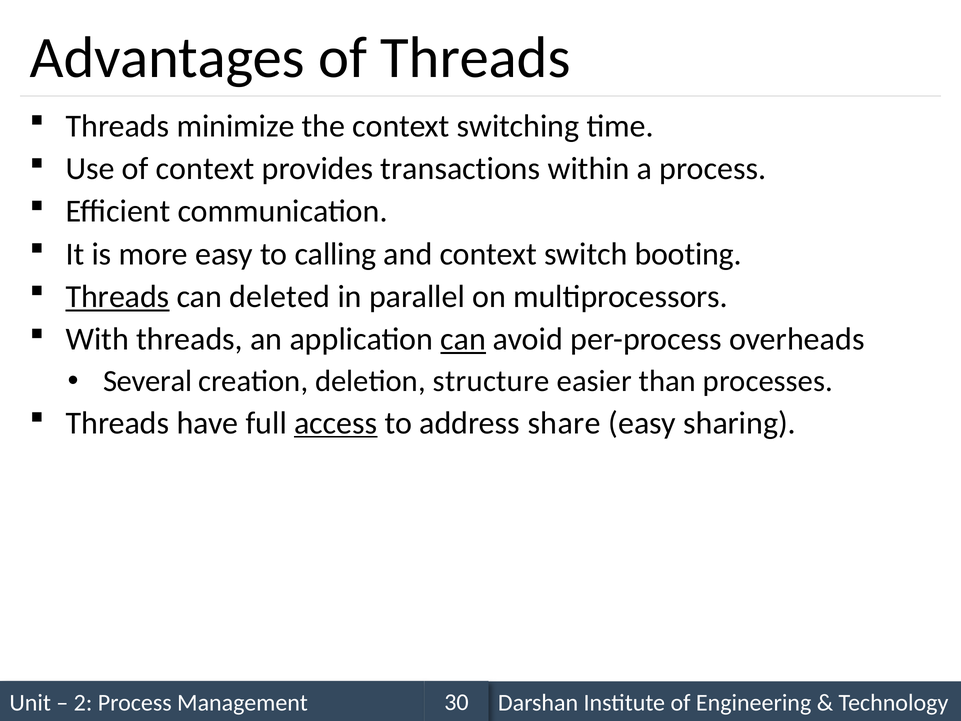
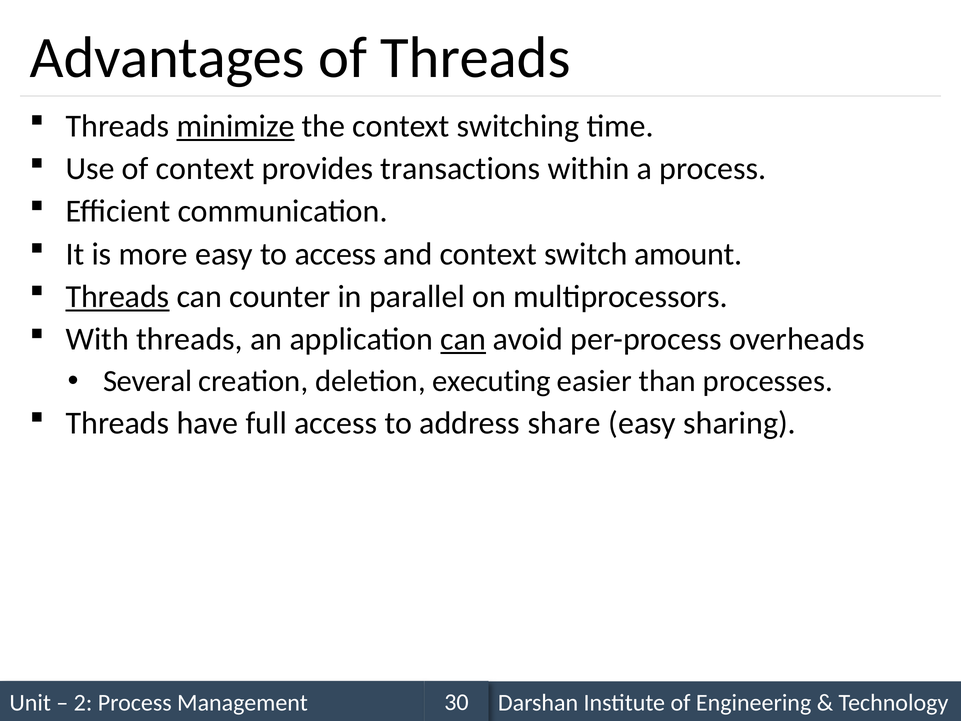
minimize underline: none -> present
to calling: calling -> access
booting: booting -> amount
deleted: deleted -> counter
structure: structure -> executing
access at (336, 423) underline: present -> none
